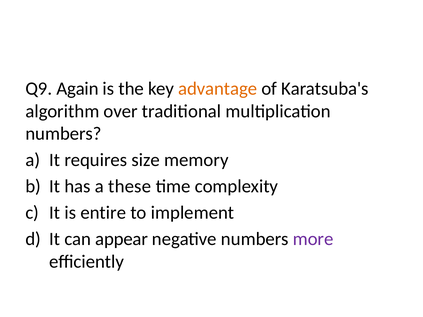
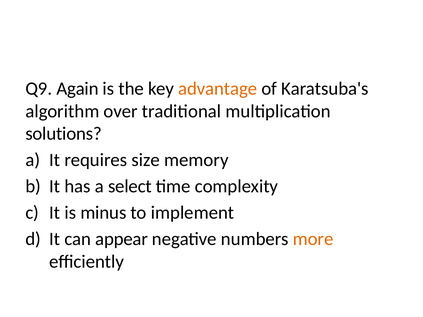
numbers at (64, 134): numbers -> solutions
these: these -> select
entire: entire -> minus
more colour: purple -> orange
